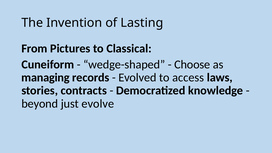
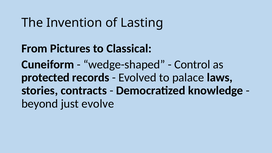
Choose: Choose -> Control
managing: managing -> protected
access: access -> palace
